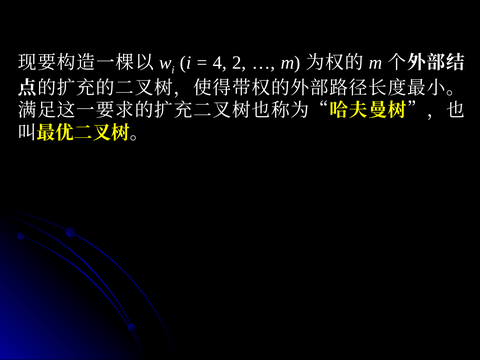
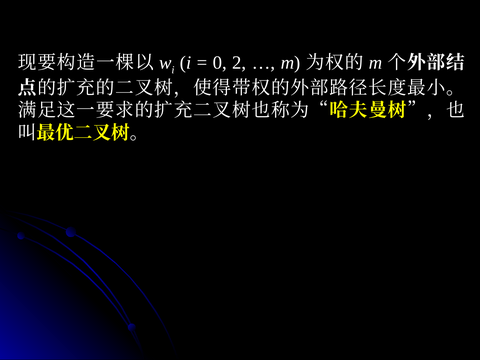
4: 4 -> 0
